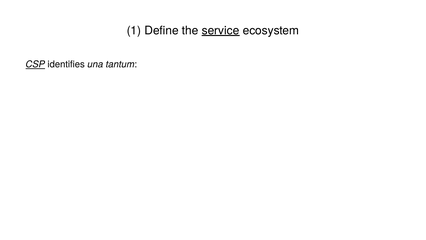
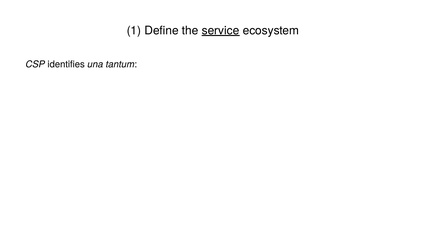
CSP underline: present -> none
